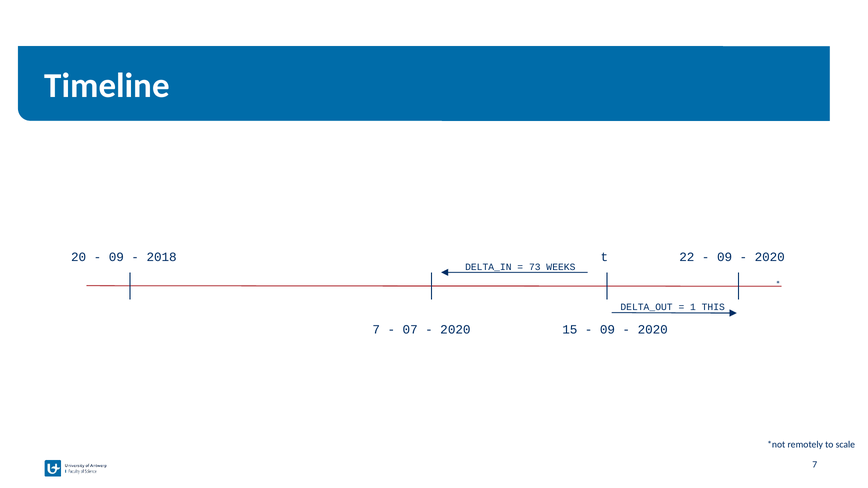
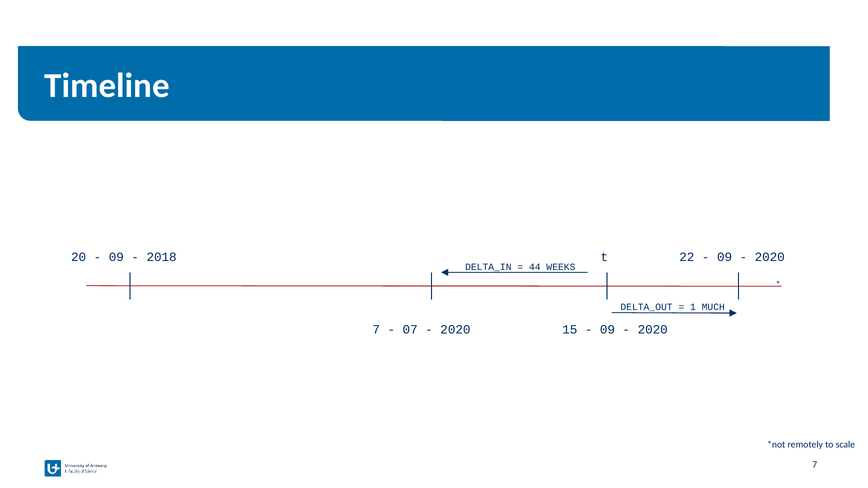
73: 73 -> 44
THIS: THIS -> MUCH
